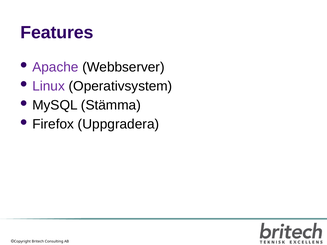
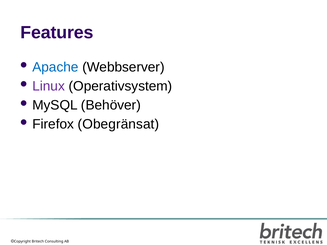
Apache colour: purple -> blue
Stämma: Stämma -> Behöver
Uppgradera: Uppgradera -> Obegränsat
